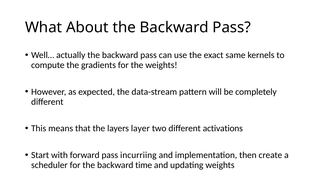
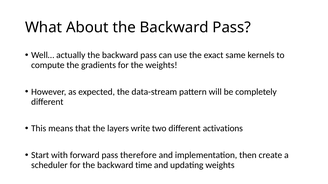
layer: layer -> write
incurriing: incurriing -> therefore
